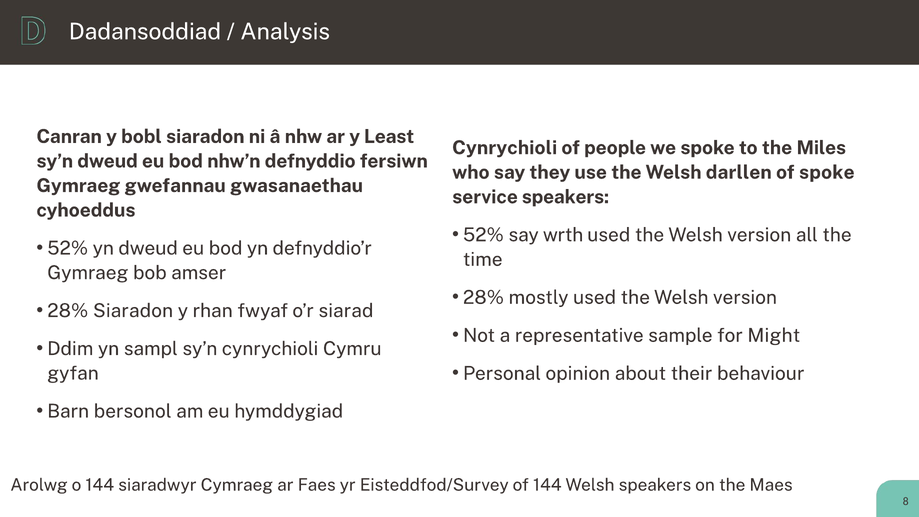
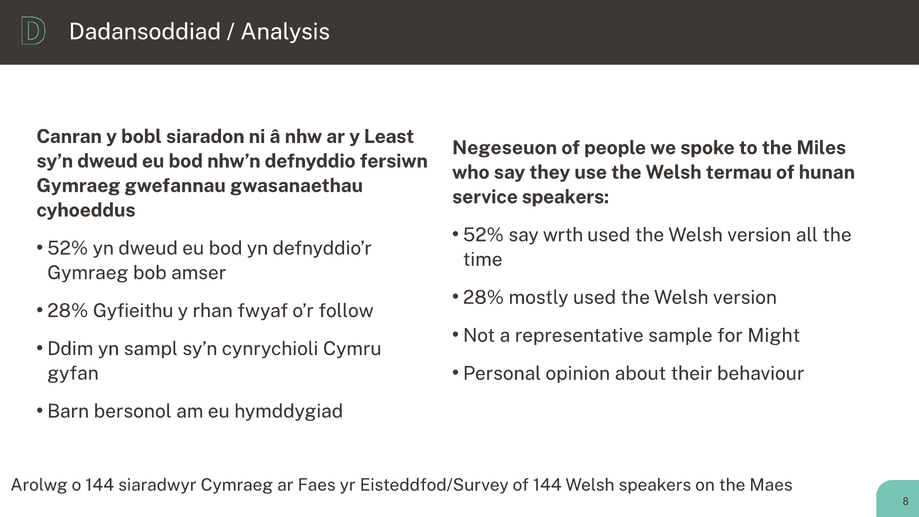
Cynrychioli at (505, 148): Cynrychioli -> Negeseuon
darllen: darllen -> termau
of spoke: spoke -> hunan
28% Siaradon: Siaradon -> Gyfieithu
siarad: siarad -> follow
